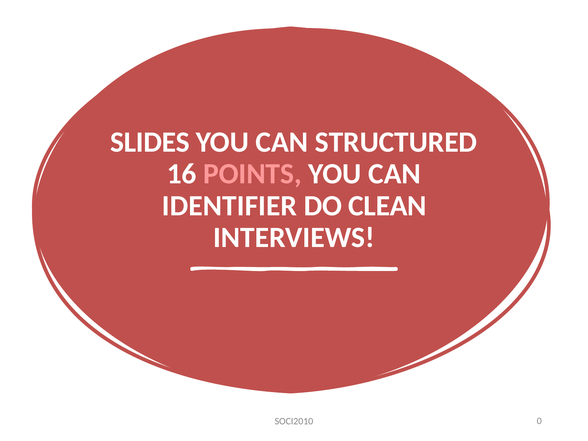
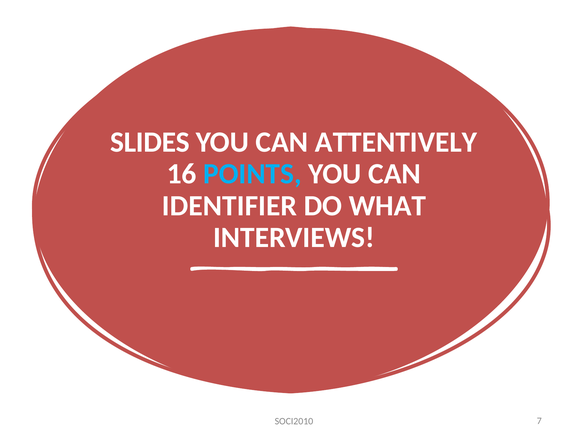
STRUCTURED: STRUCTURED -> ATTENTIVELY
POINTS colour: pink -> light blue
CLEAN: CLEAN -> WHAT
0: 0 -> 7
